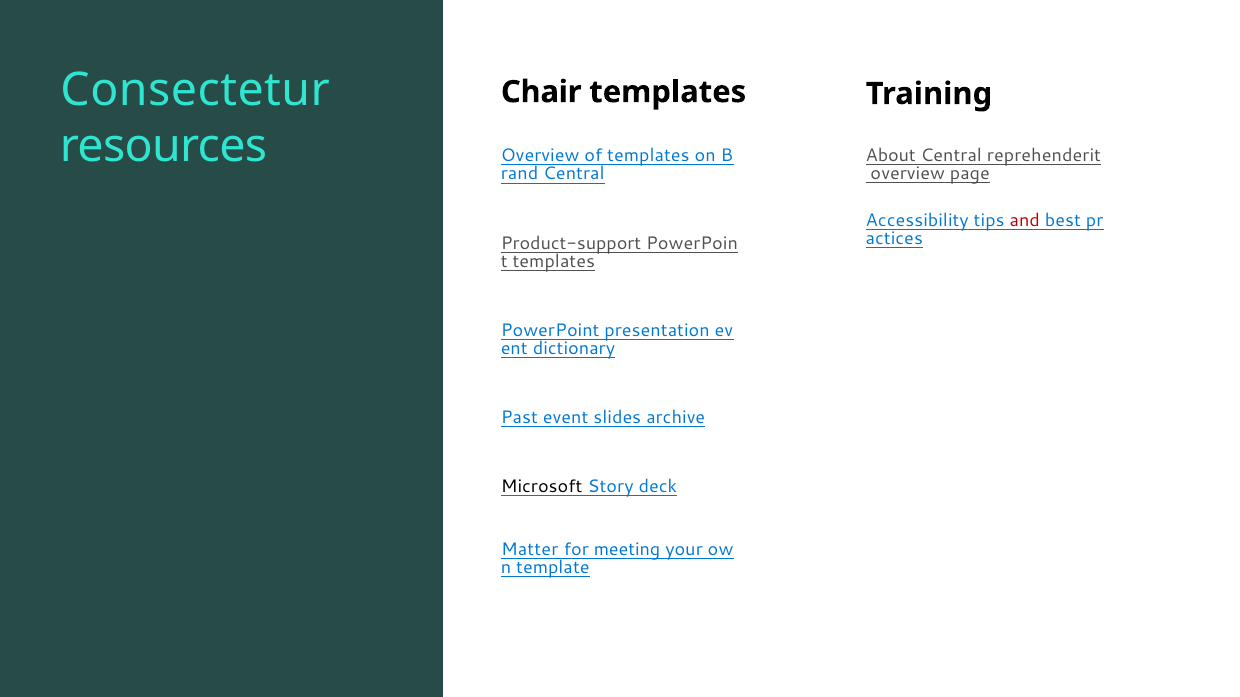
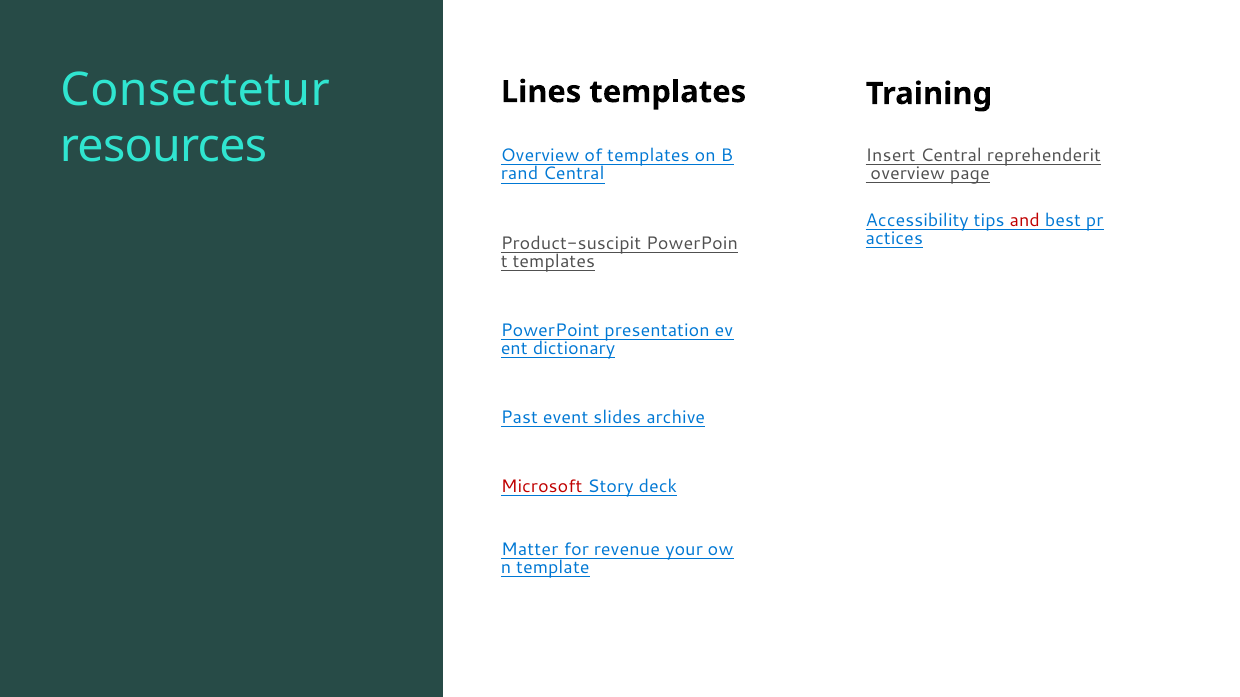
Chair: Chair -> Lines
About: About -> Insert
Product-support: Product-support -> Product-suscipit
Microsoft colour: black -> red
meeting: meeting -> revenue
